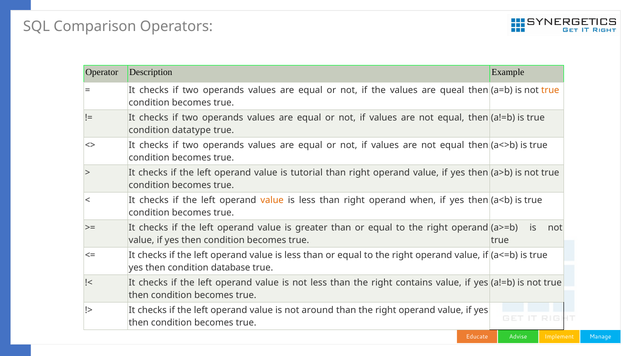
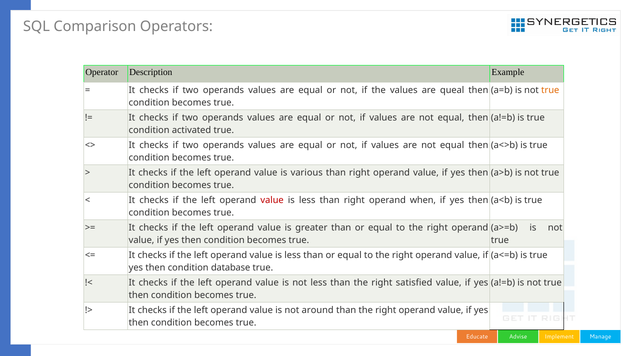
datatype: datatype -> activated
tutorial: tutorial -> various
value at (272, 200) colour: orange -> red
contains: contains -> satisfied
